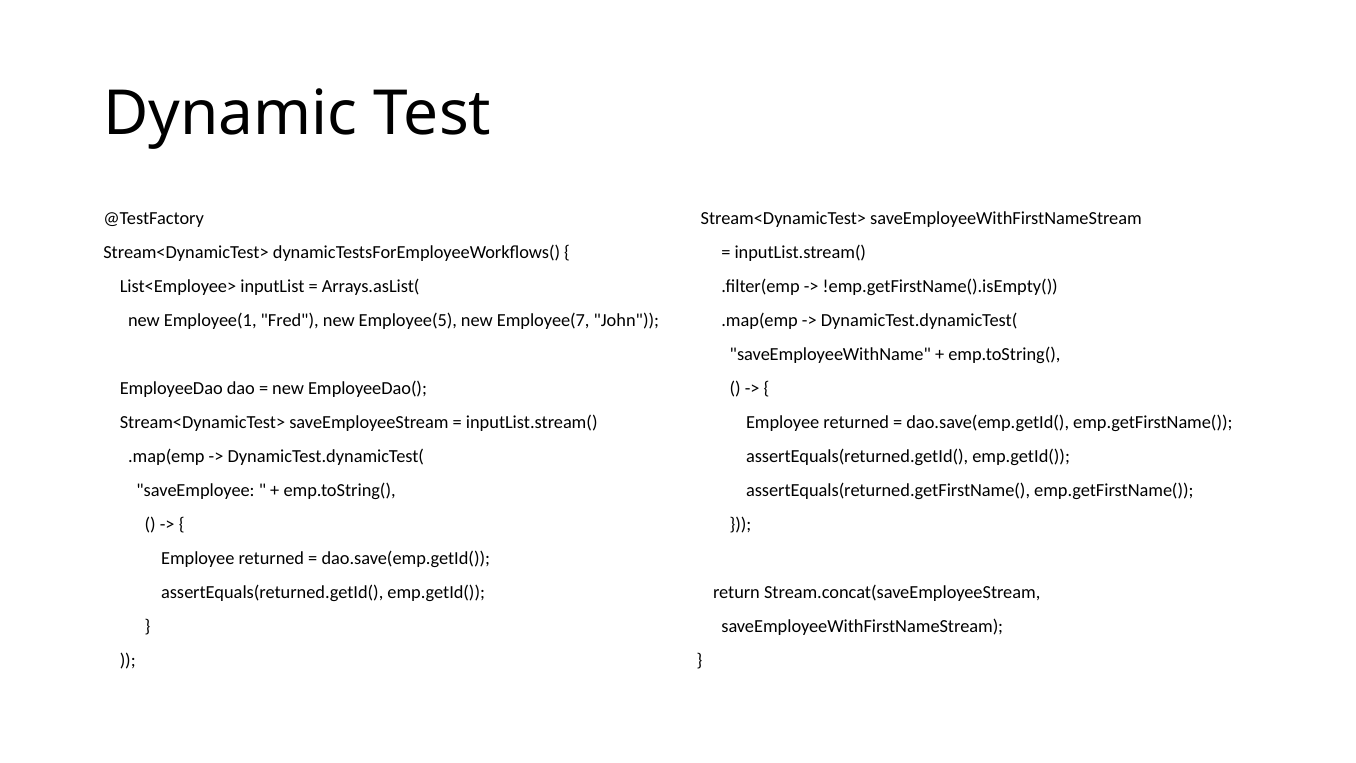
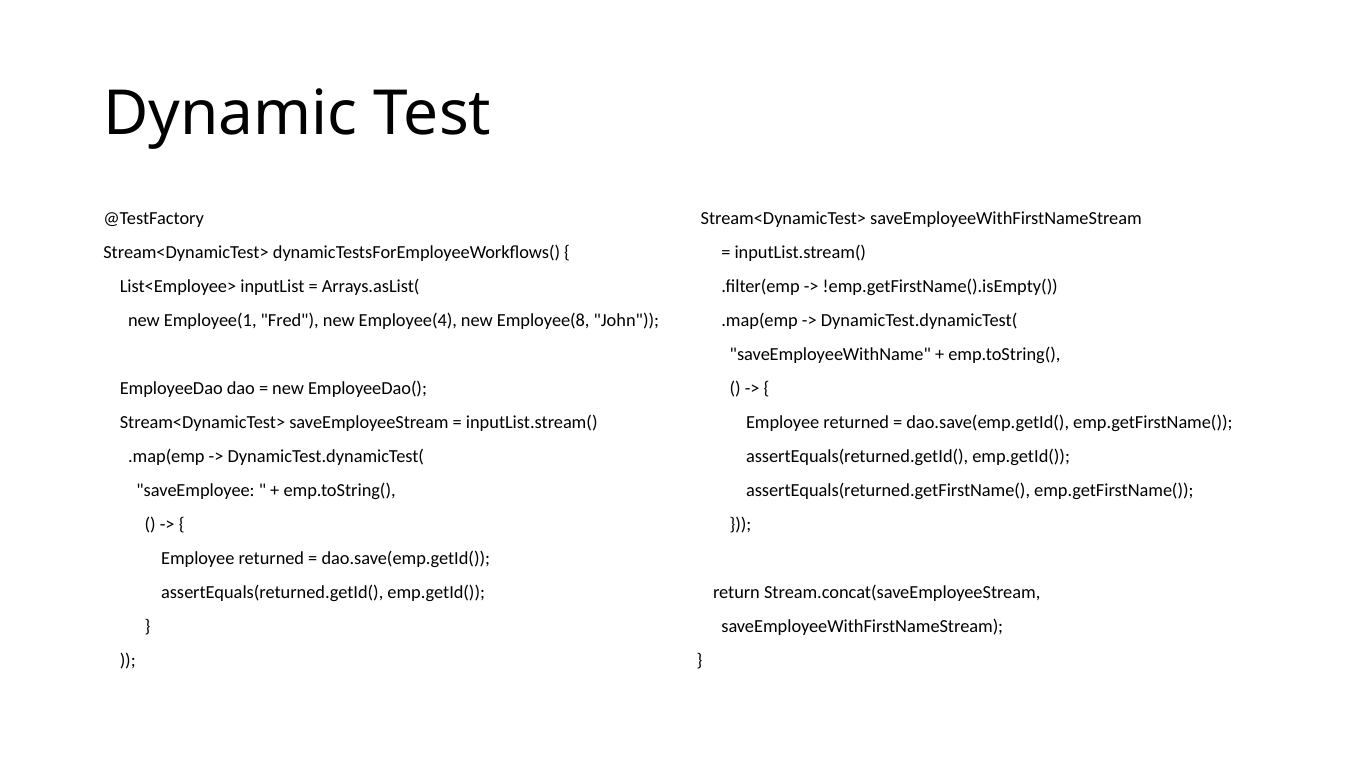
Employee(5: Employee(5 -> Employee(4
Employee(7: Employee(7 -> Employee(8
